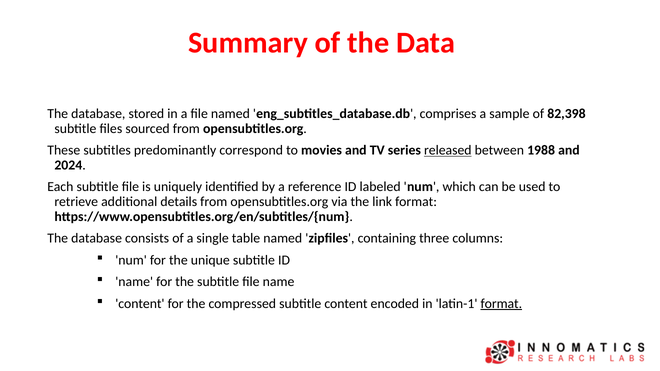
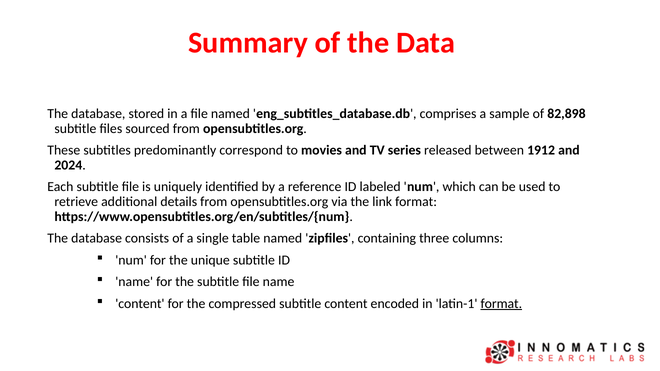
82,398: 82,398 -> 82,898
released underline: present -> none
1988: 1988 -> 1912
